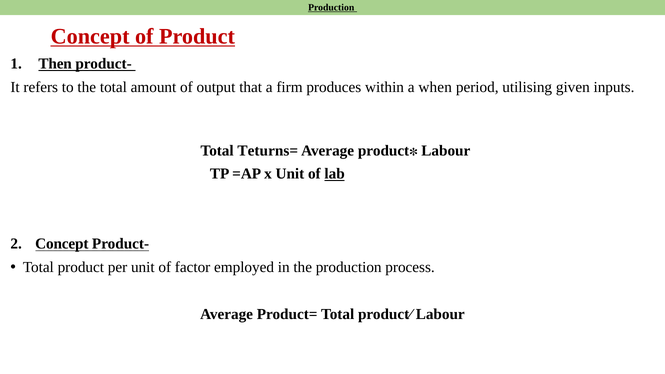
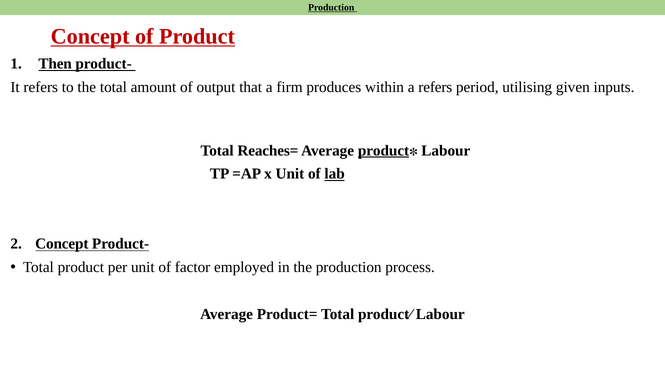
a when: when -> refers
Teturns=: Teturns= -> Reaches=
product at (384, 151) underline: none -> present
